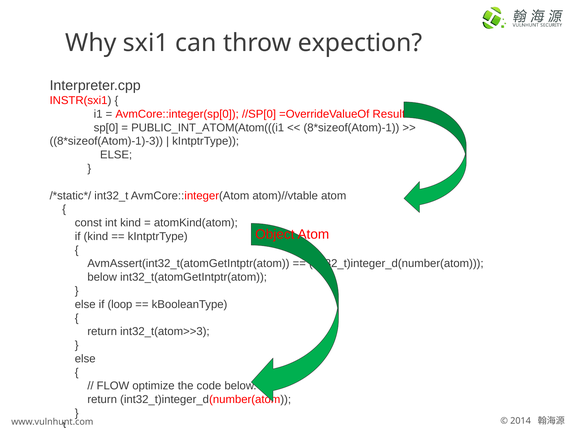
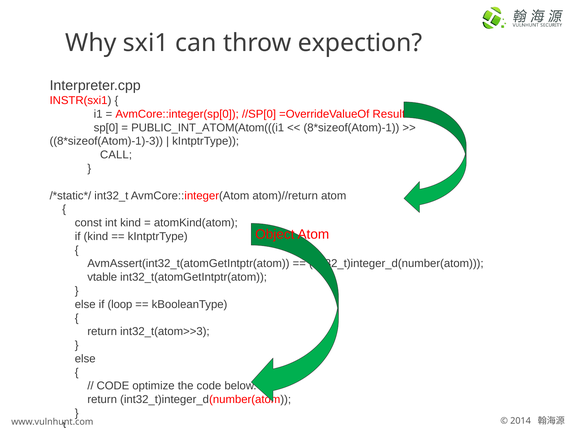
ELSE at (116, 155): ELSE -> CALL
atom)//vtable: atom)//vtable -> atom)//return
below at (102, 277): below -> vtable
FLOW at (113, 386): FLOW -> CODE
